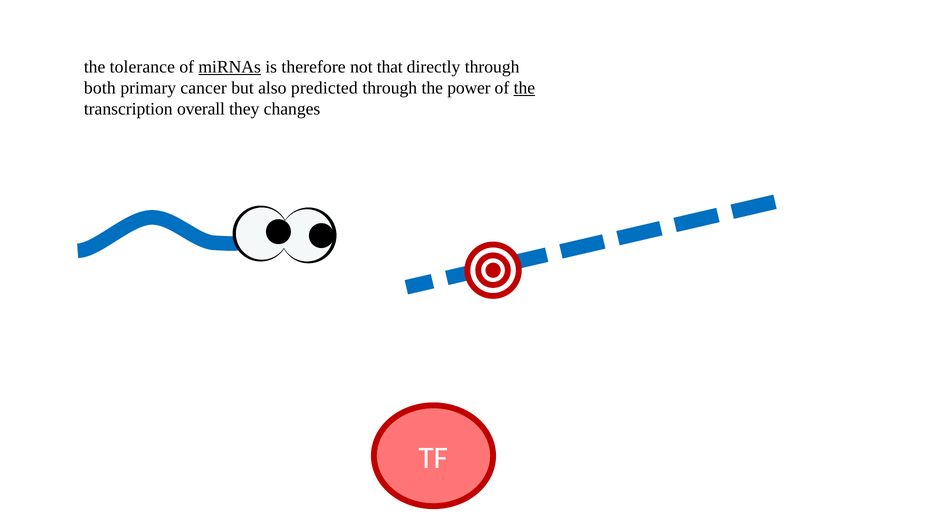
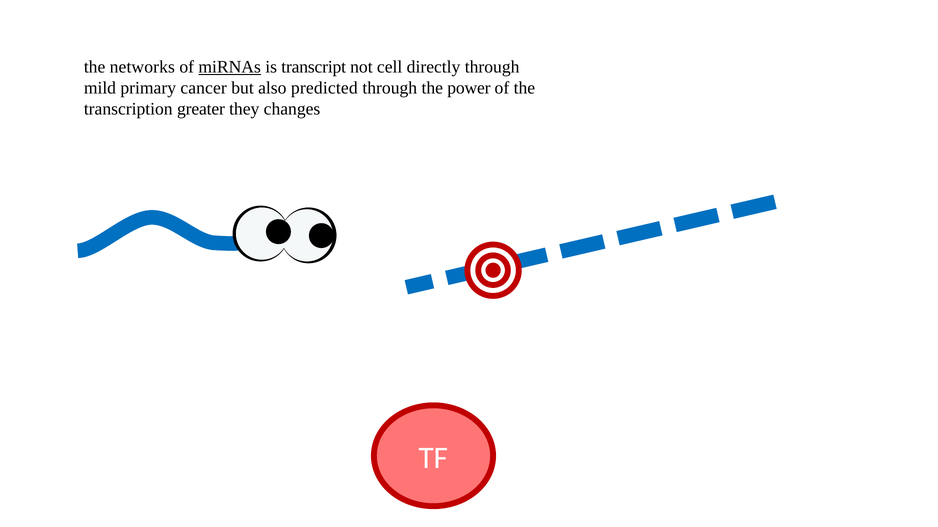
tolerance: tolerance -> networks
therefore: therefore -> transcript
that: that -> cell
both: both -> mild
the at (524, 88) underline: present -> none
overall: overall -> greater
